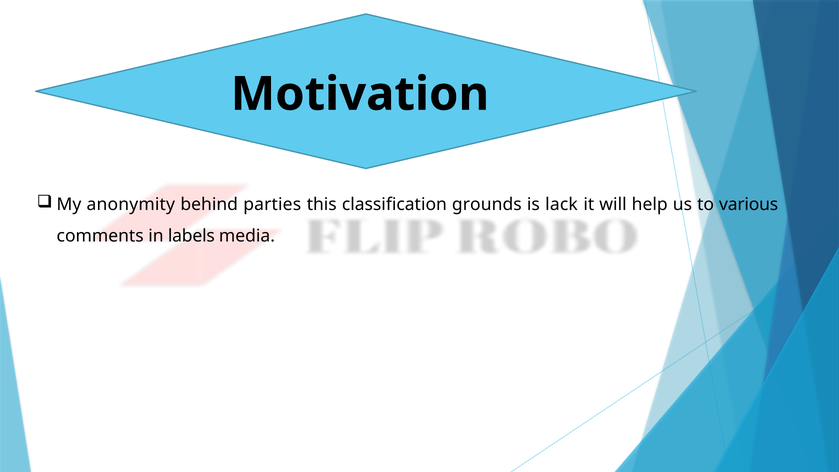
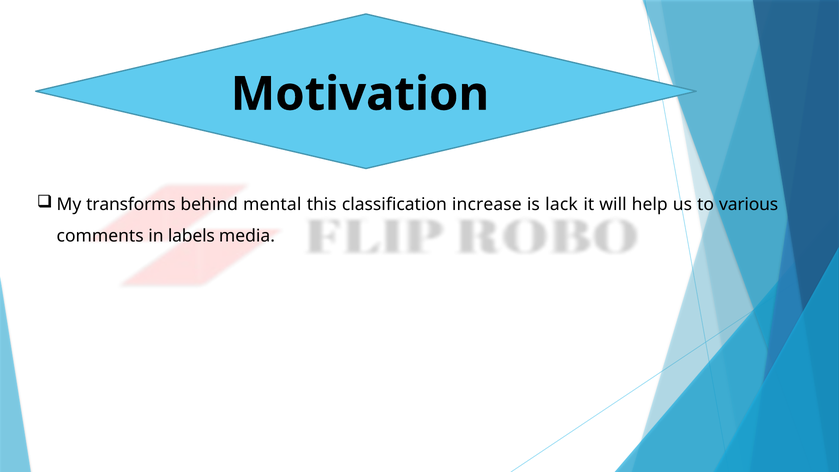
anonymity: anonymity -> transforms
parties: parties -> mental
grounds: grounds -> increase
